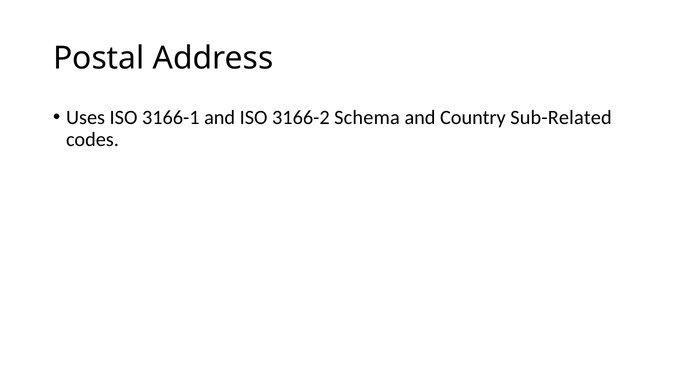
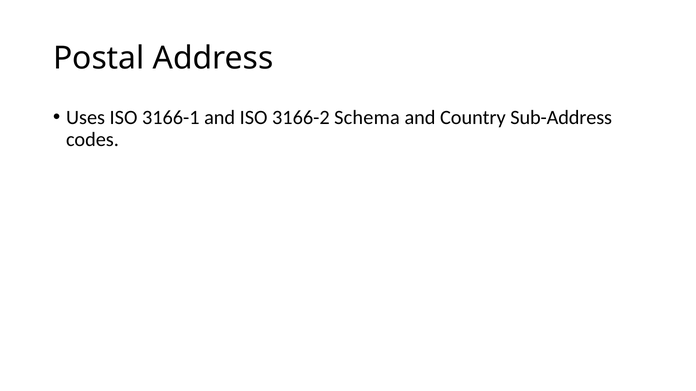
Sub-Related: Sub-Related -> Sub-Address
